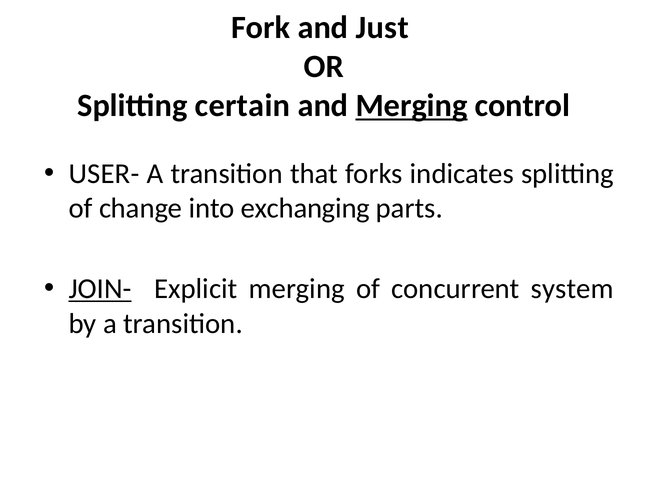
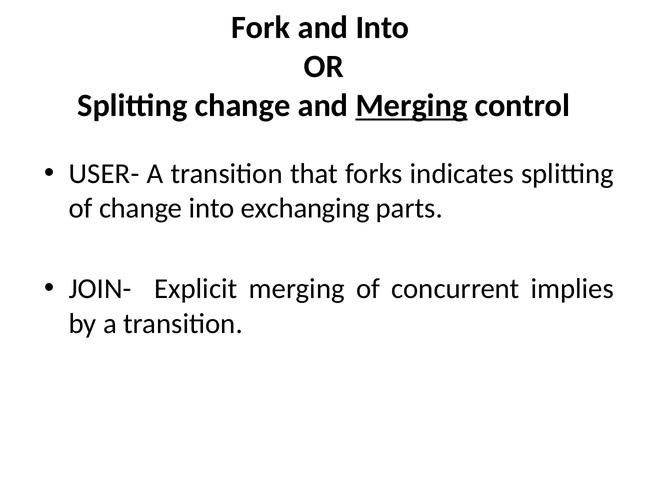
and Just: Just -> Into
Splitting certain: certain -> change
JOIN- underline: present -> none
system: system -> implies
